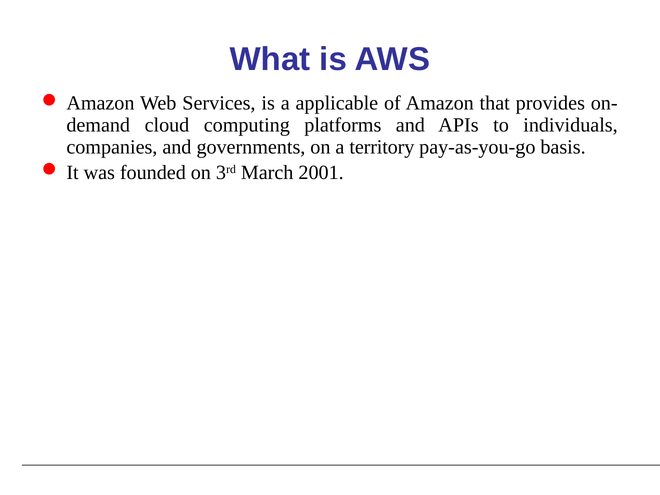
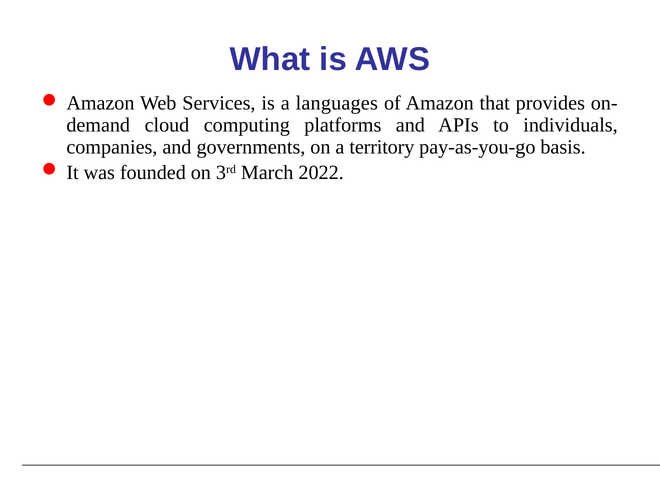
applicable: applicable -> languages
2001: 2001 -> 2022
